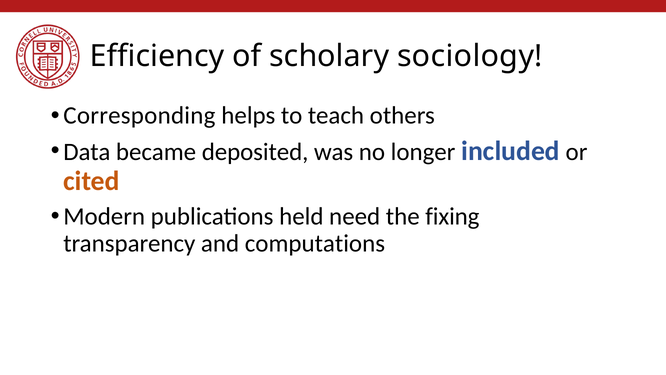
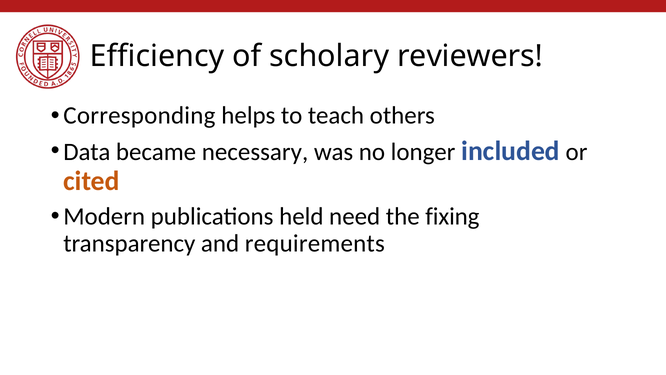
sociology: sociology -> reviewers
deposited: deposited -> necessary
computations: computations -> requirements
